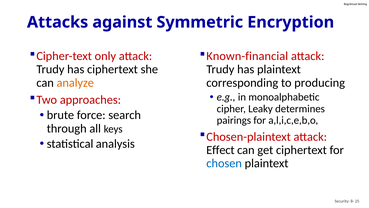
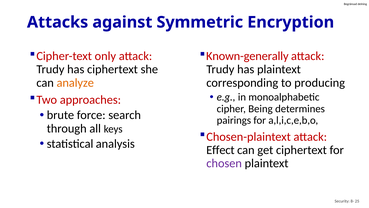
Known-financial: Known-financial -> Known-generally
Leaky: Leaky -> Being
chosen colour: blue -> purple
